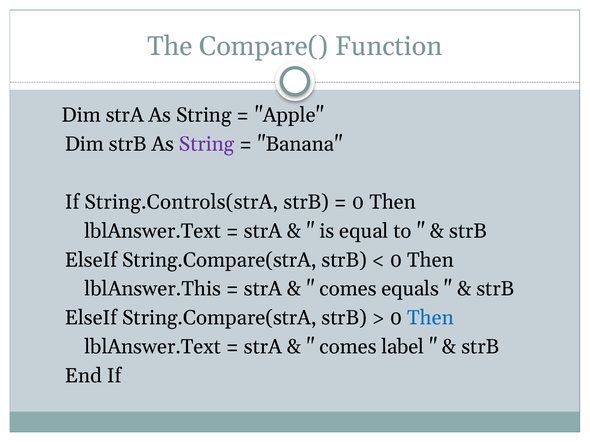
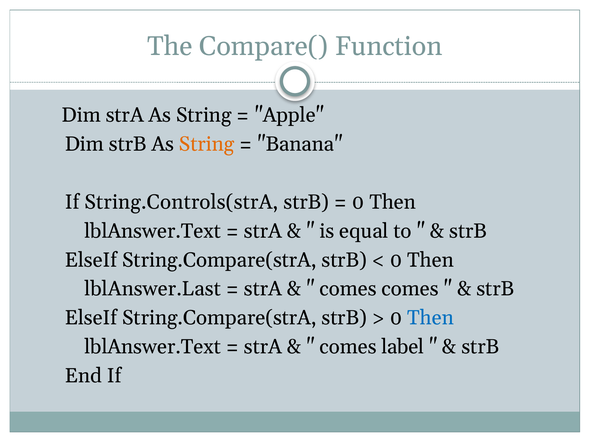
String at (207, 144) colour: purple -> orange
lblAnswer.This: lblAnswer.This -> lblAnswer.Last
comes equals: equals -> comes
